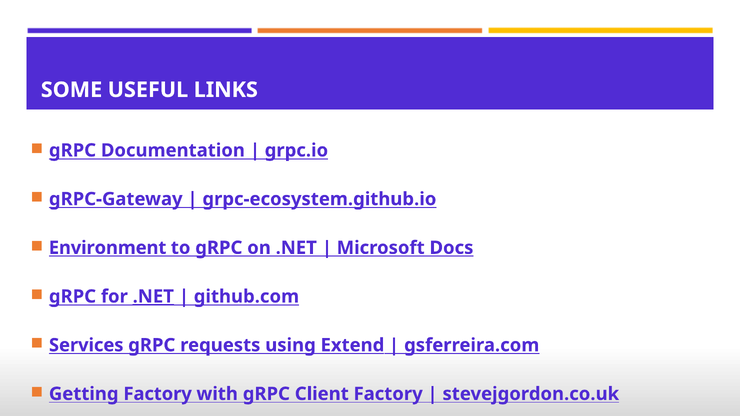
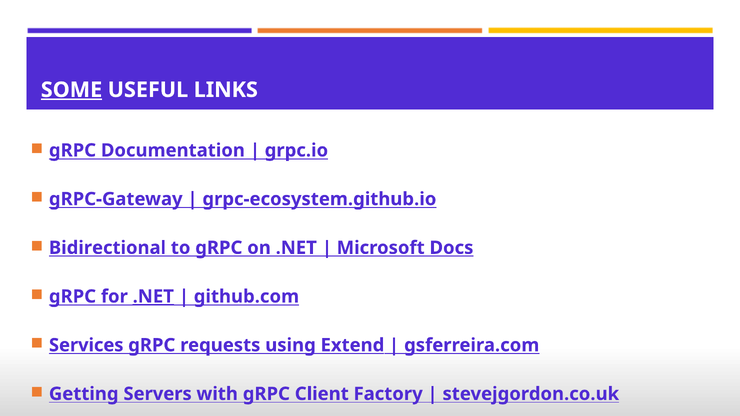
SOME underline: none -> present
Environment: Environment -> Bidirectional
Getting Factory: Factory -> Servers
